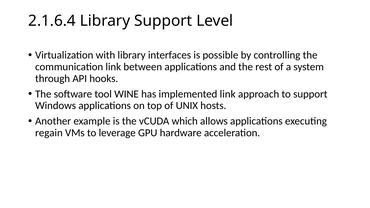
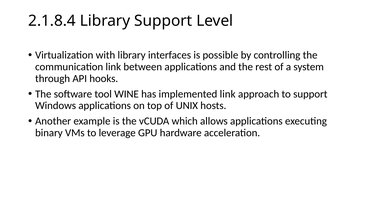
2.1.6.4: 2.1.6.4 -> 2.1.8.4
regain: regain -> binary
